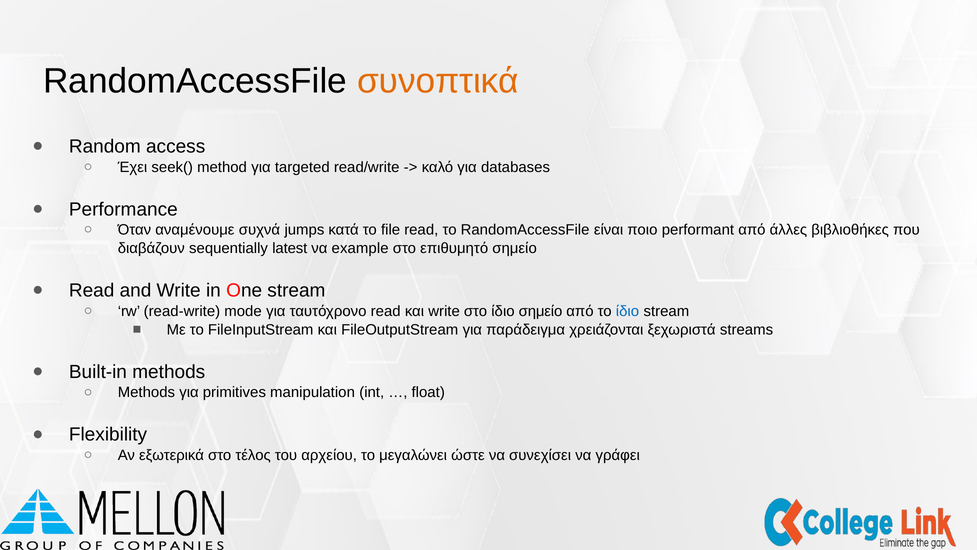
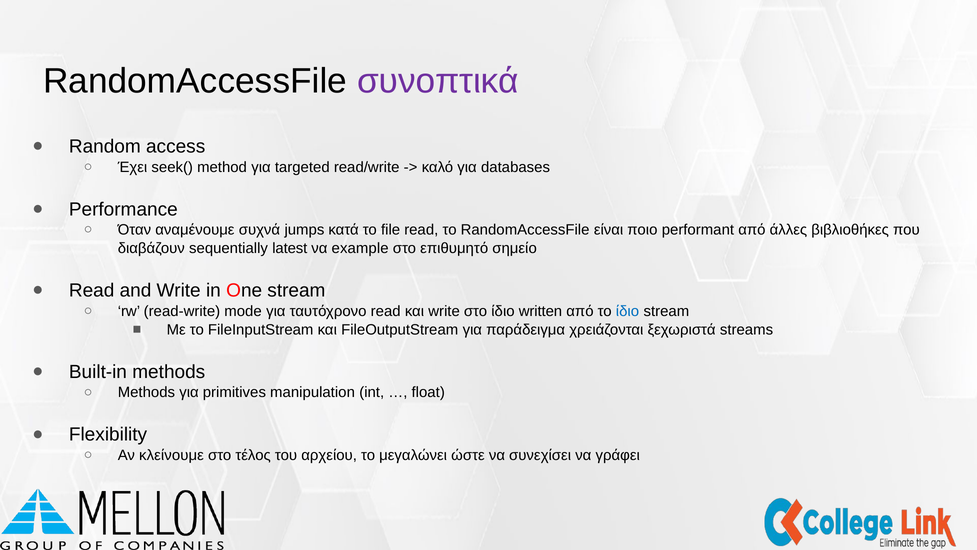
συνοπτικά colour: orange -> purple
ίδιο σημείο: σημείο -> written
εξωτερικά: εξωτερικά -> κλείνουμε
